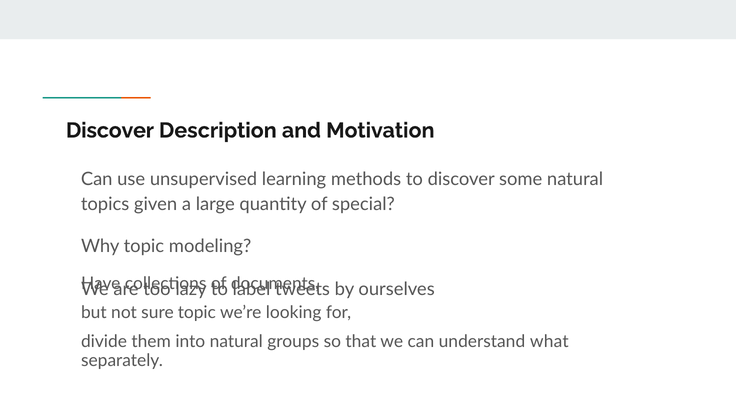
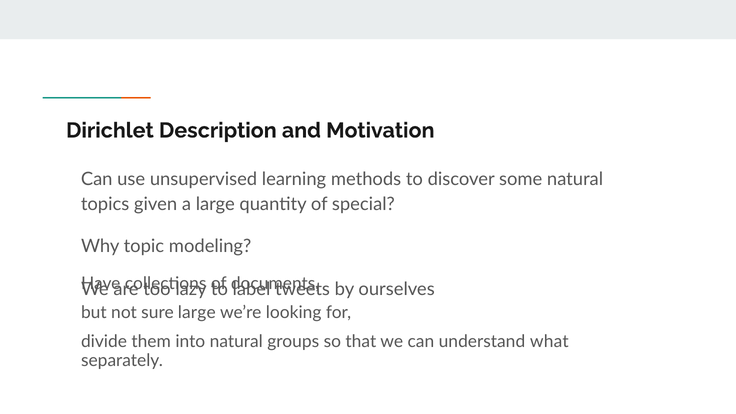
Discover at (110, 130): Discover -> Dirichlet
sure topic: topic -> large
